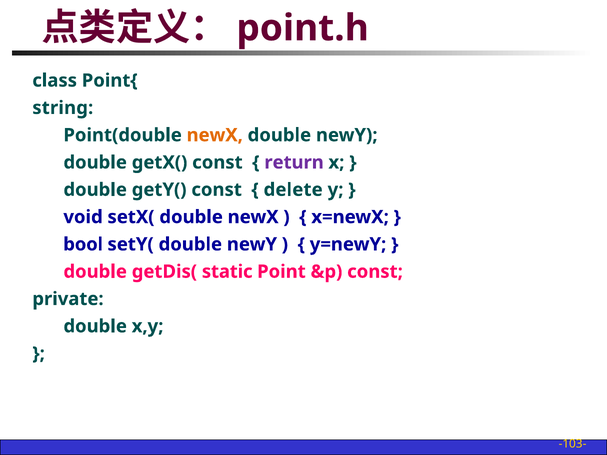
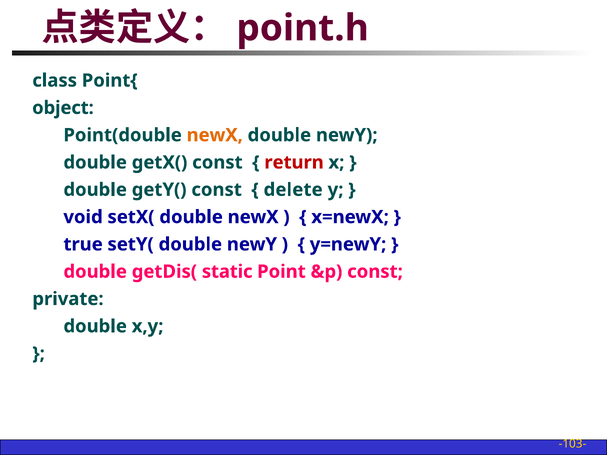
string: string -> object
return colour: purple -> red
bool: bool -> true
